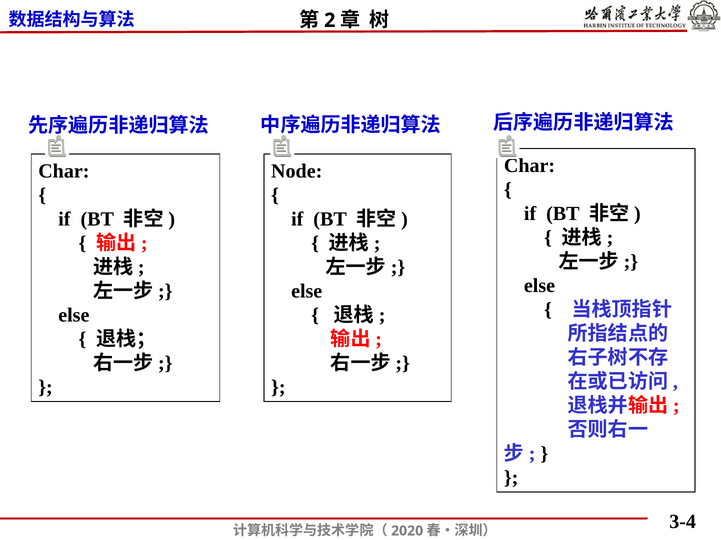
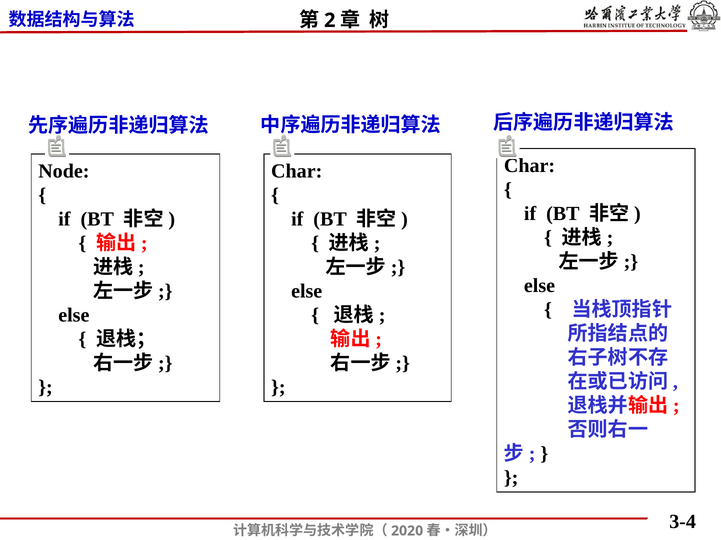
Char at (64, 171): Char -> Node
Node at (297, 171): Node -> Char
